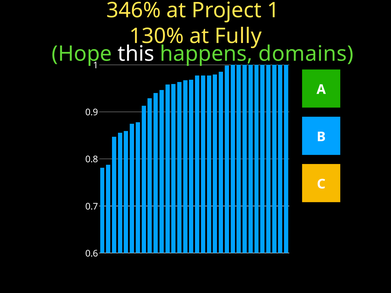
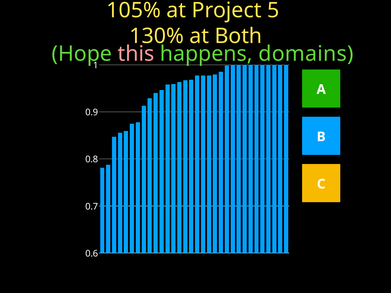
346%: 346% -> 105%
Project 1: 1 -> 5
Fully: Fully -> Both
this colour: white -> pink
